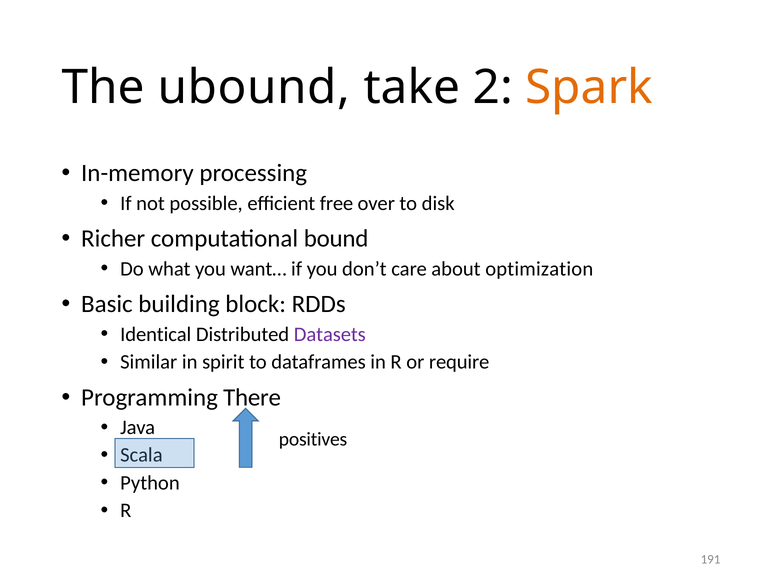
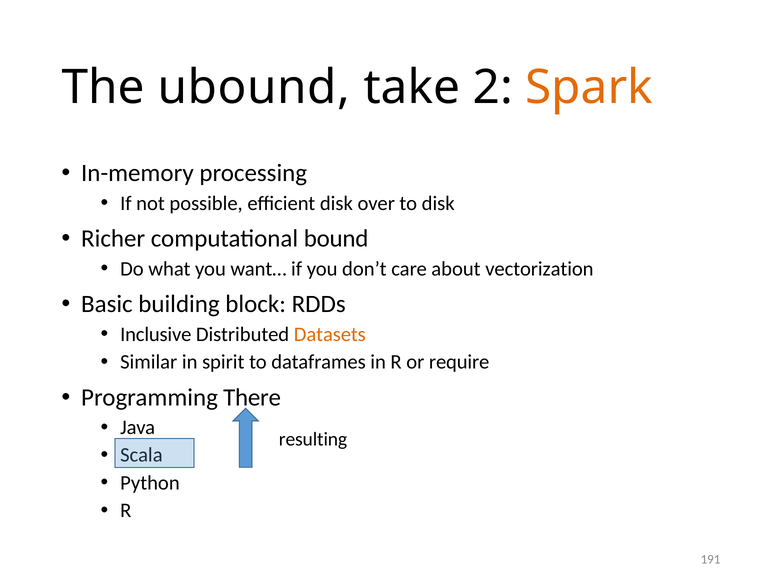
efficient free: free -> disk
optimization: optimization -> vectorization
Identical: Identical -> Inclusive
Datasets colour: purple -> orange
positives: positives -> resulting
